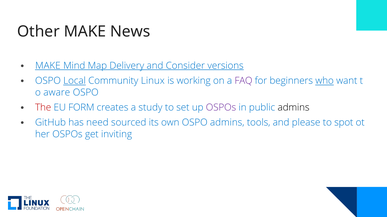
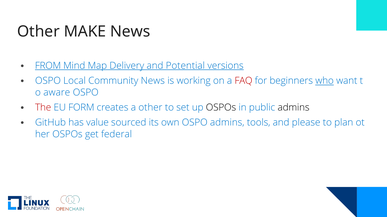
MAKE at (48, 66): MAKE -> FROM
Consider: Consider -> Potential
Local underline: present -> none
Community Linux: Linux -> News
FAQ colour: purple -> red
a study: study -> other
OSPOs at (221, 108) colour: purple -> black
need: need -> value
spot: spot -> plan
inviting: inviting -> federal
